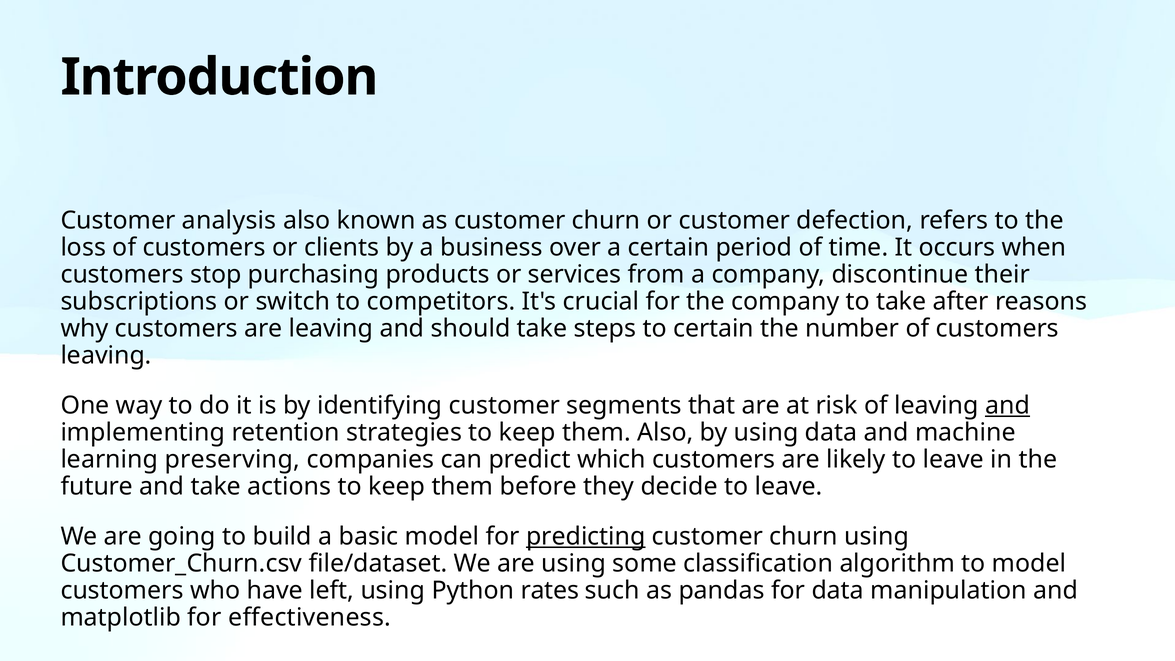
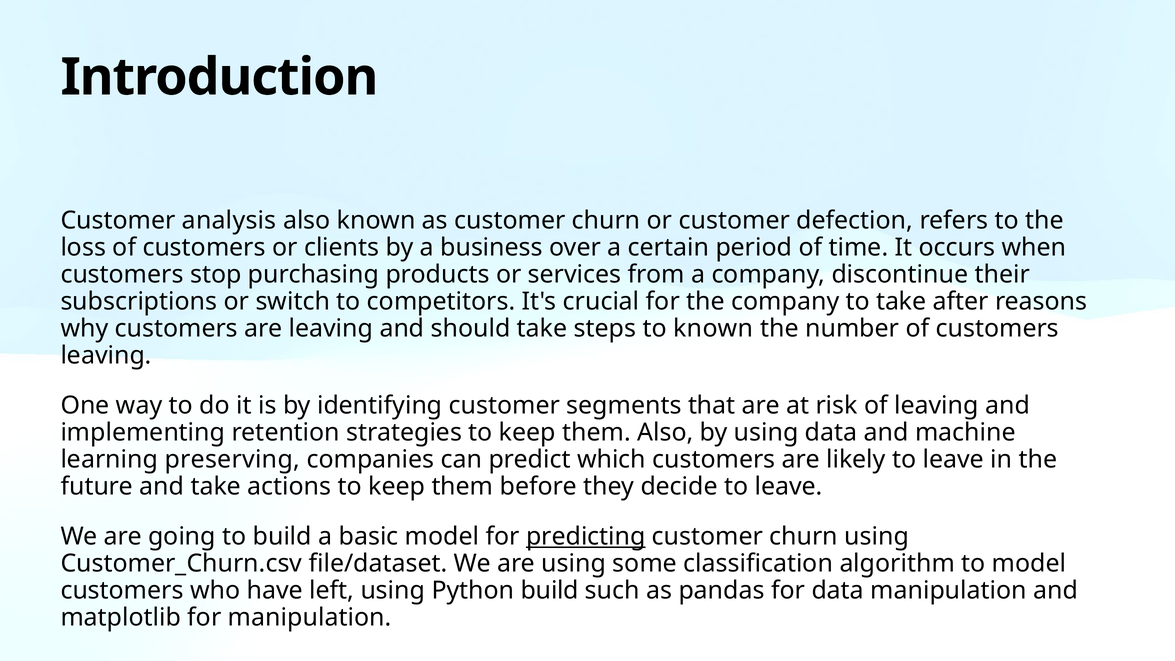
to certain: certain -> known
and at (1008, 406) underline: present -> none
Python rates: rates -> build
for effectiveness: effectiveness -> manipulation
